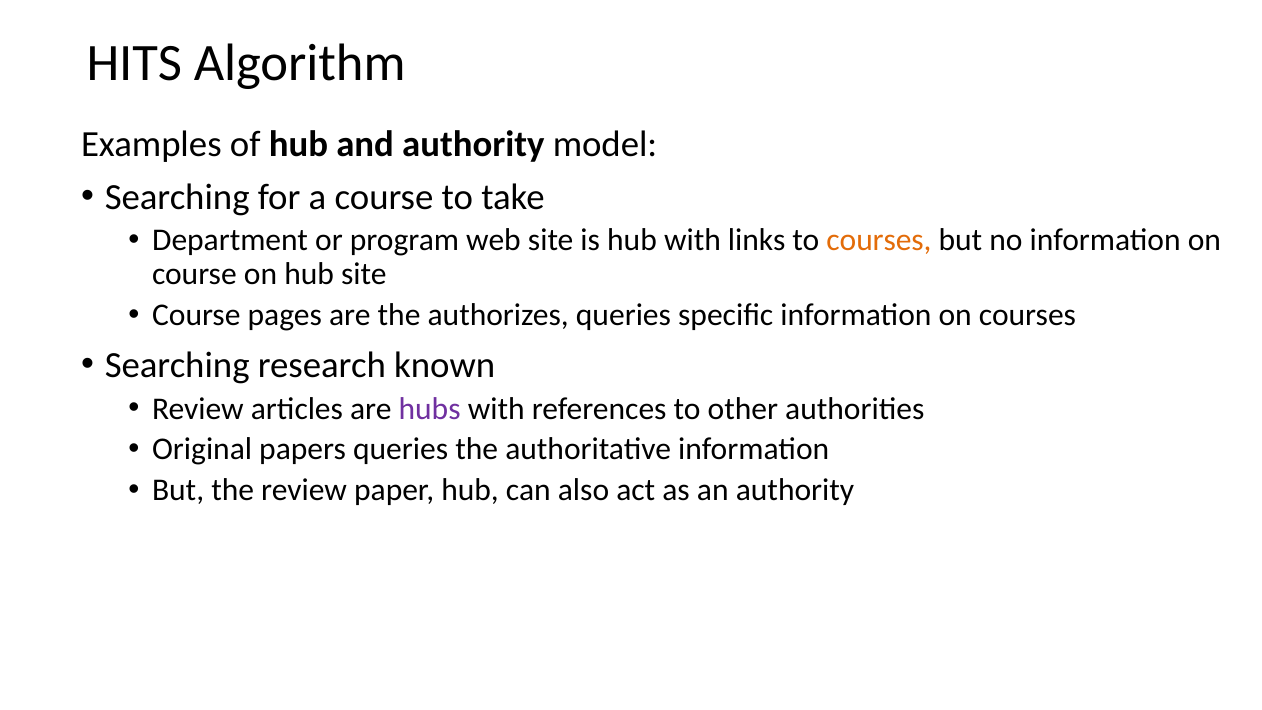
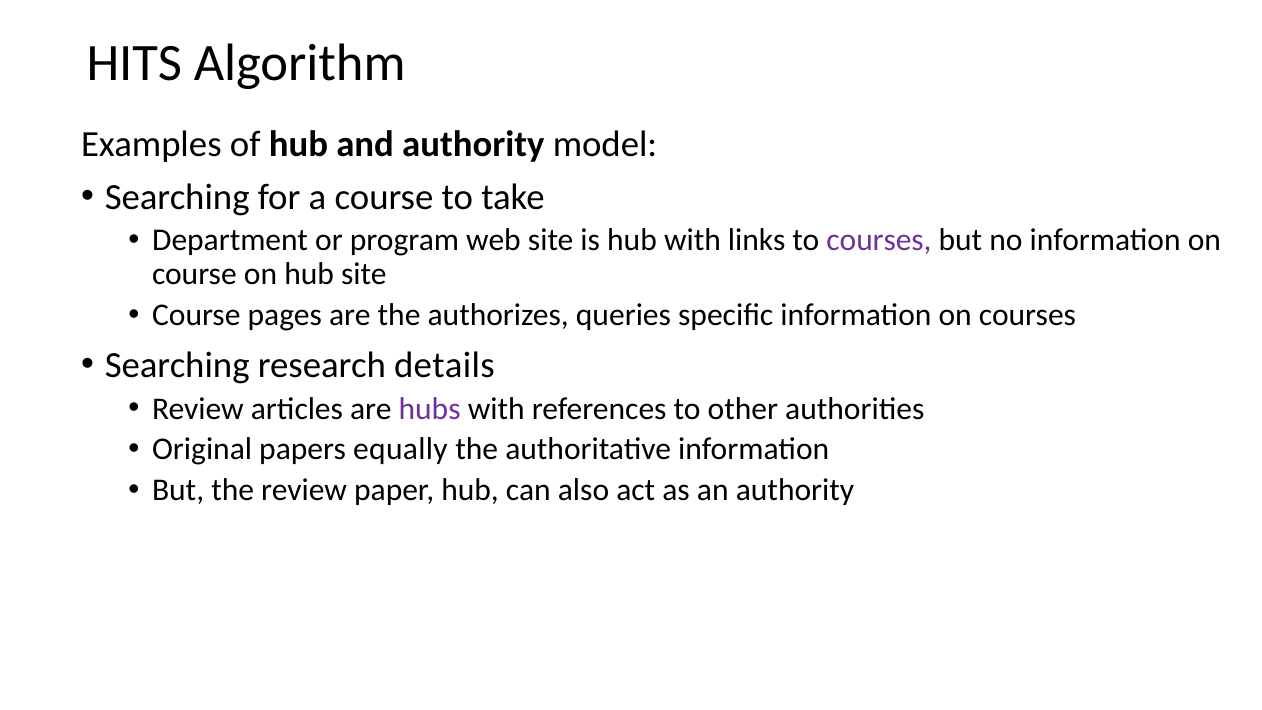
courses at (879, 240) colour: orange -> purple
known: known -> details
papers queries: queries -> equally
